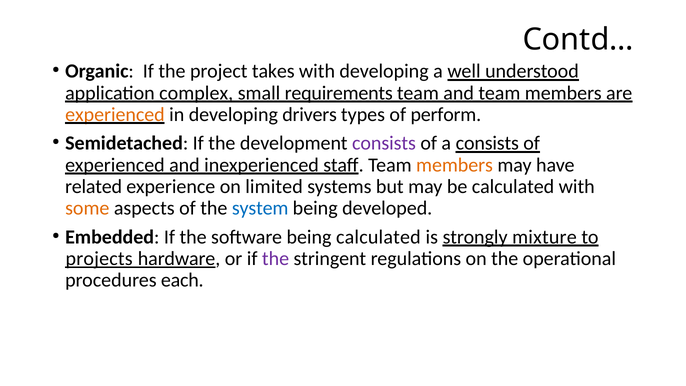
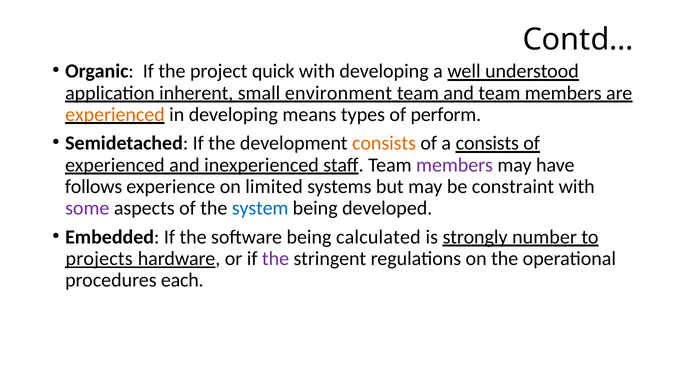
takes: takes -> quick
complex: complex -> inherent
requirements: requirements -> environment
drivers: drivers -> means
consists at (384, 143) colour: purple -> orange
members at (455, 165) colour: orange -> purple
related: related -> follows
be calculated: calculated -> constraint
some colour: orange -> purple
mixture: mixture -> number
